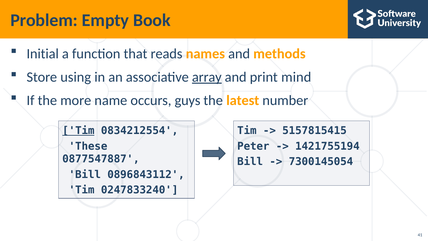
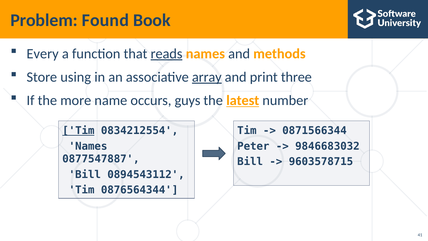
Empty: Empty -> Found
Initial: Initial -> Every
reads underline: none -> present
mind: mind -> three
latest underline: none -> present
5157815415: 5157815415 -> 0871566344
These at (88, 146): These -> Names
1421755194: 1421755194 -> 9846683032
7300145054: 7300145054 -> 9603578715
0896843112: 0896843112 -> 0894543112
0247833240: 0247833240 -> 0876564344
